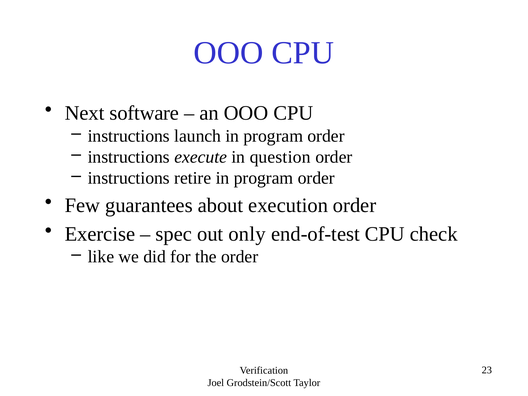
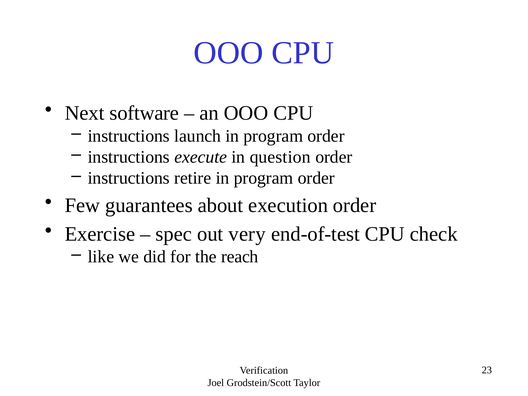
only: only -> very
the order: order -> reach
